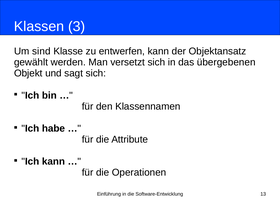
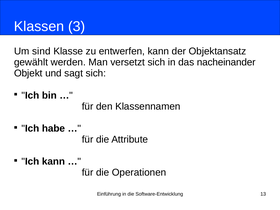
übergebenen: übergebenen -> nacheinander
